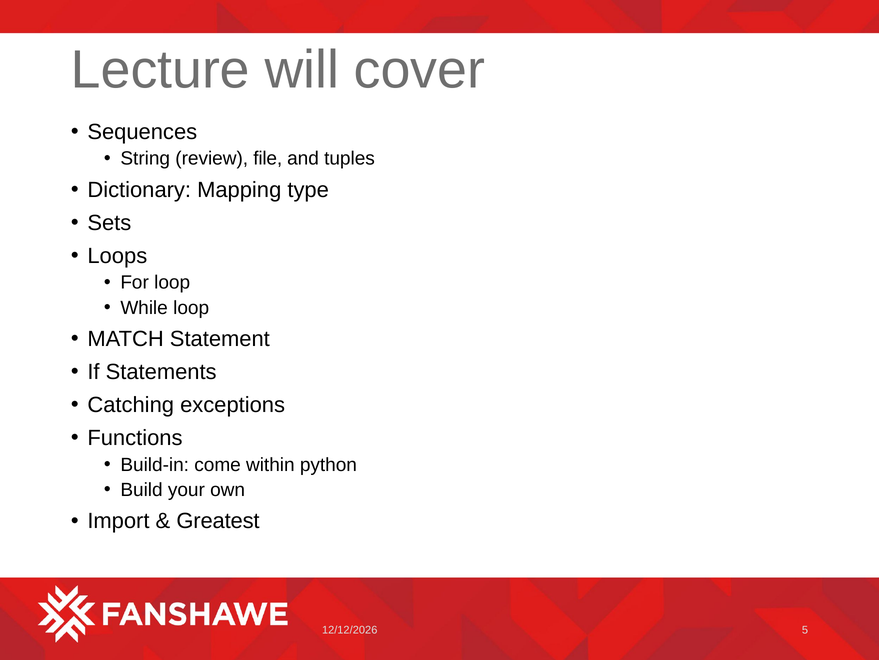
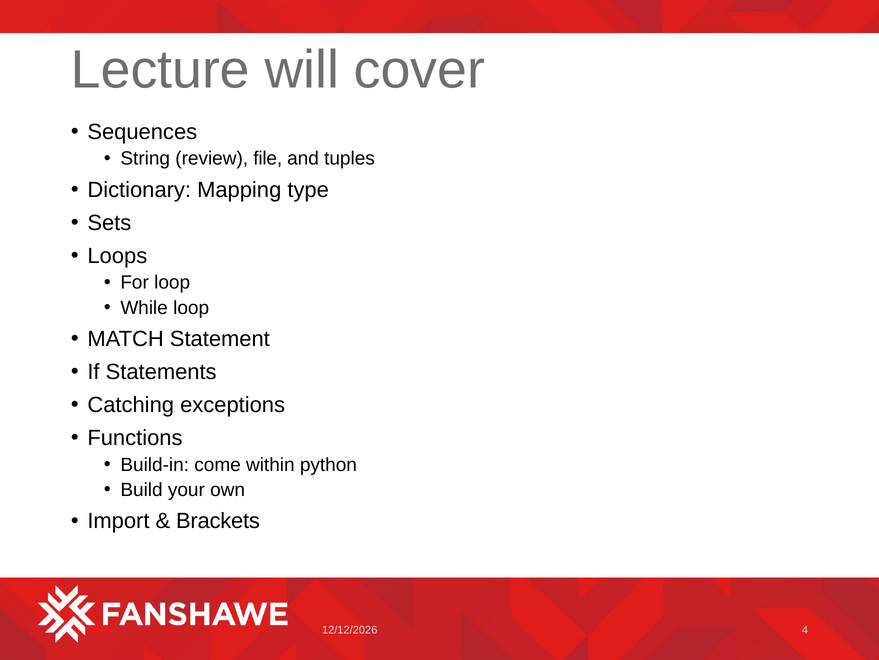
Greatest: Greatest -> Brackets
5: 5 -> 4
